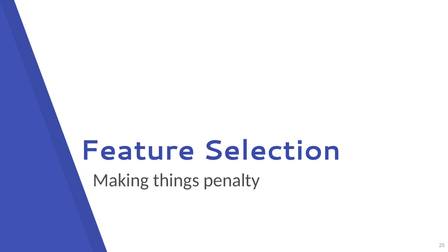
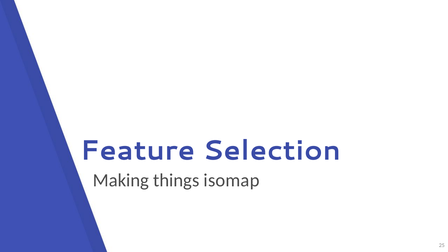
penalty: penalty -> isomap
